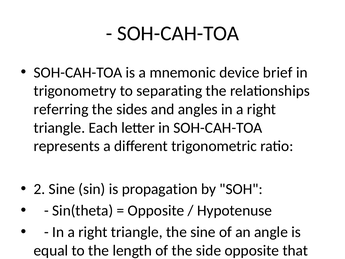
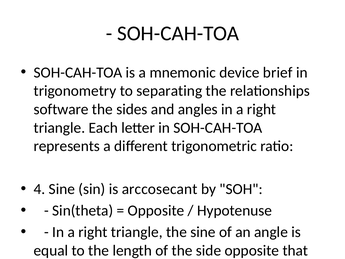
referring: referring -> software
2 at (39, 189): 2 -> 4
propagation: propagation -> arccosecant
